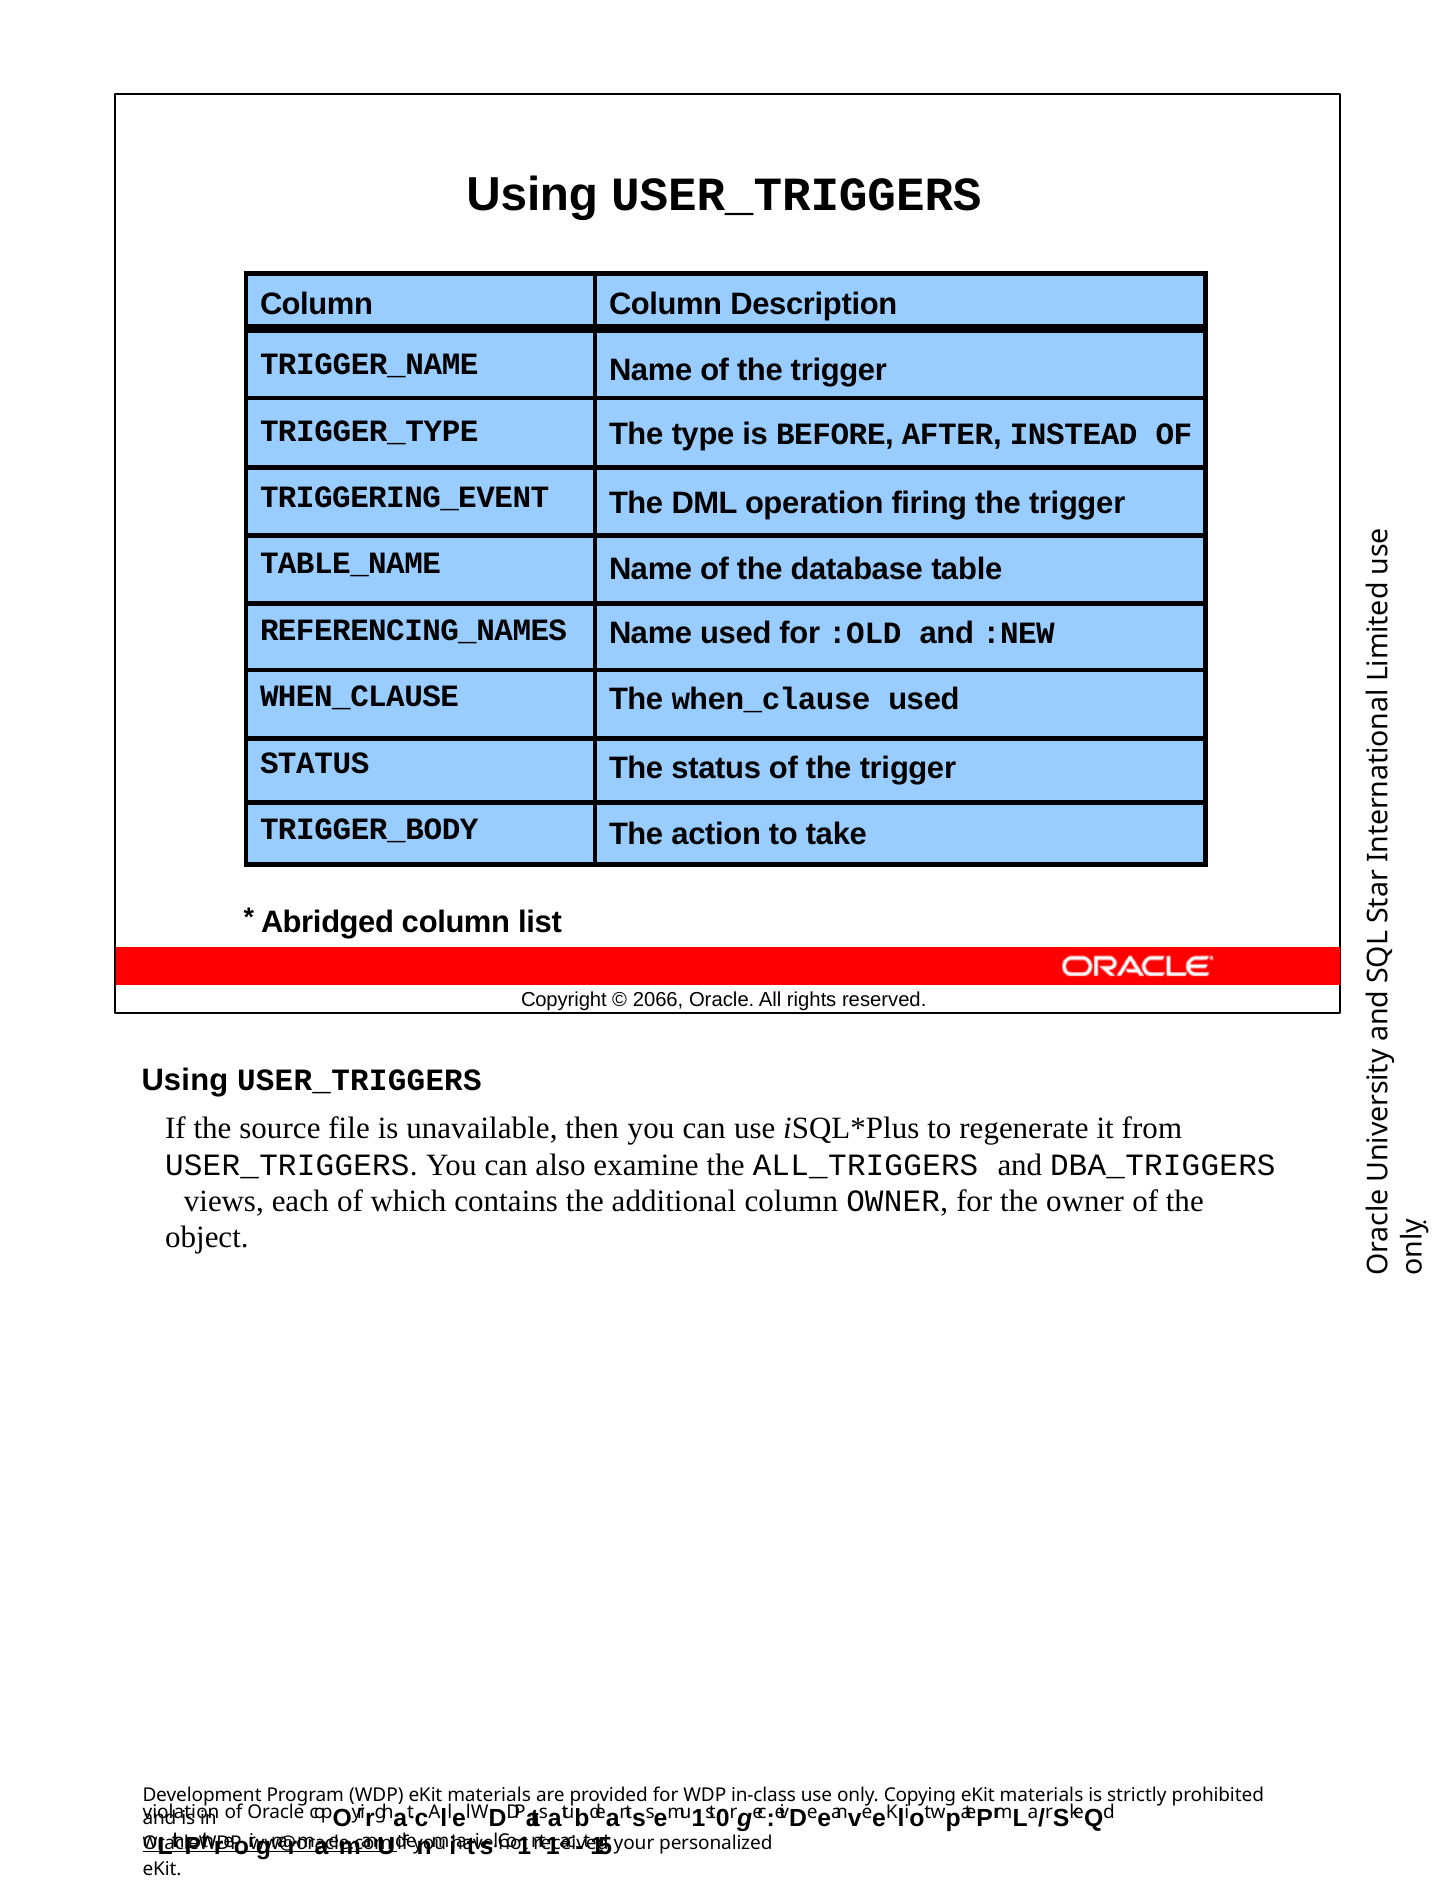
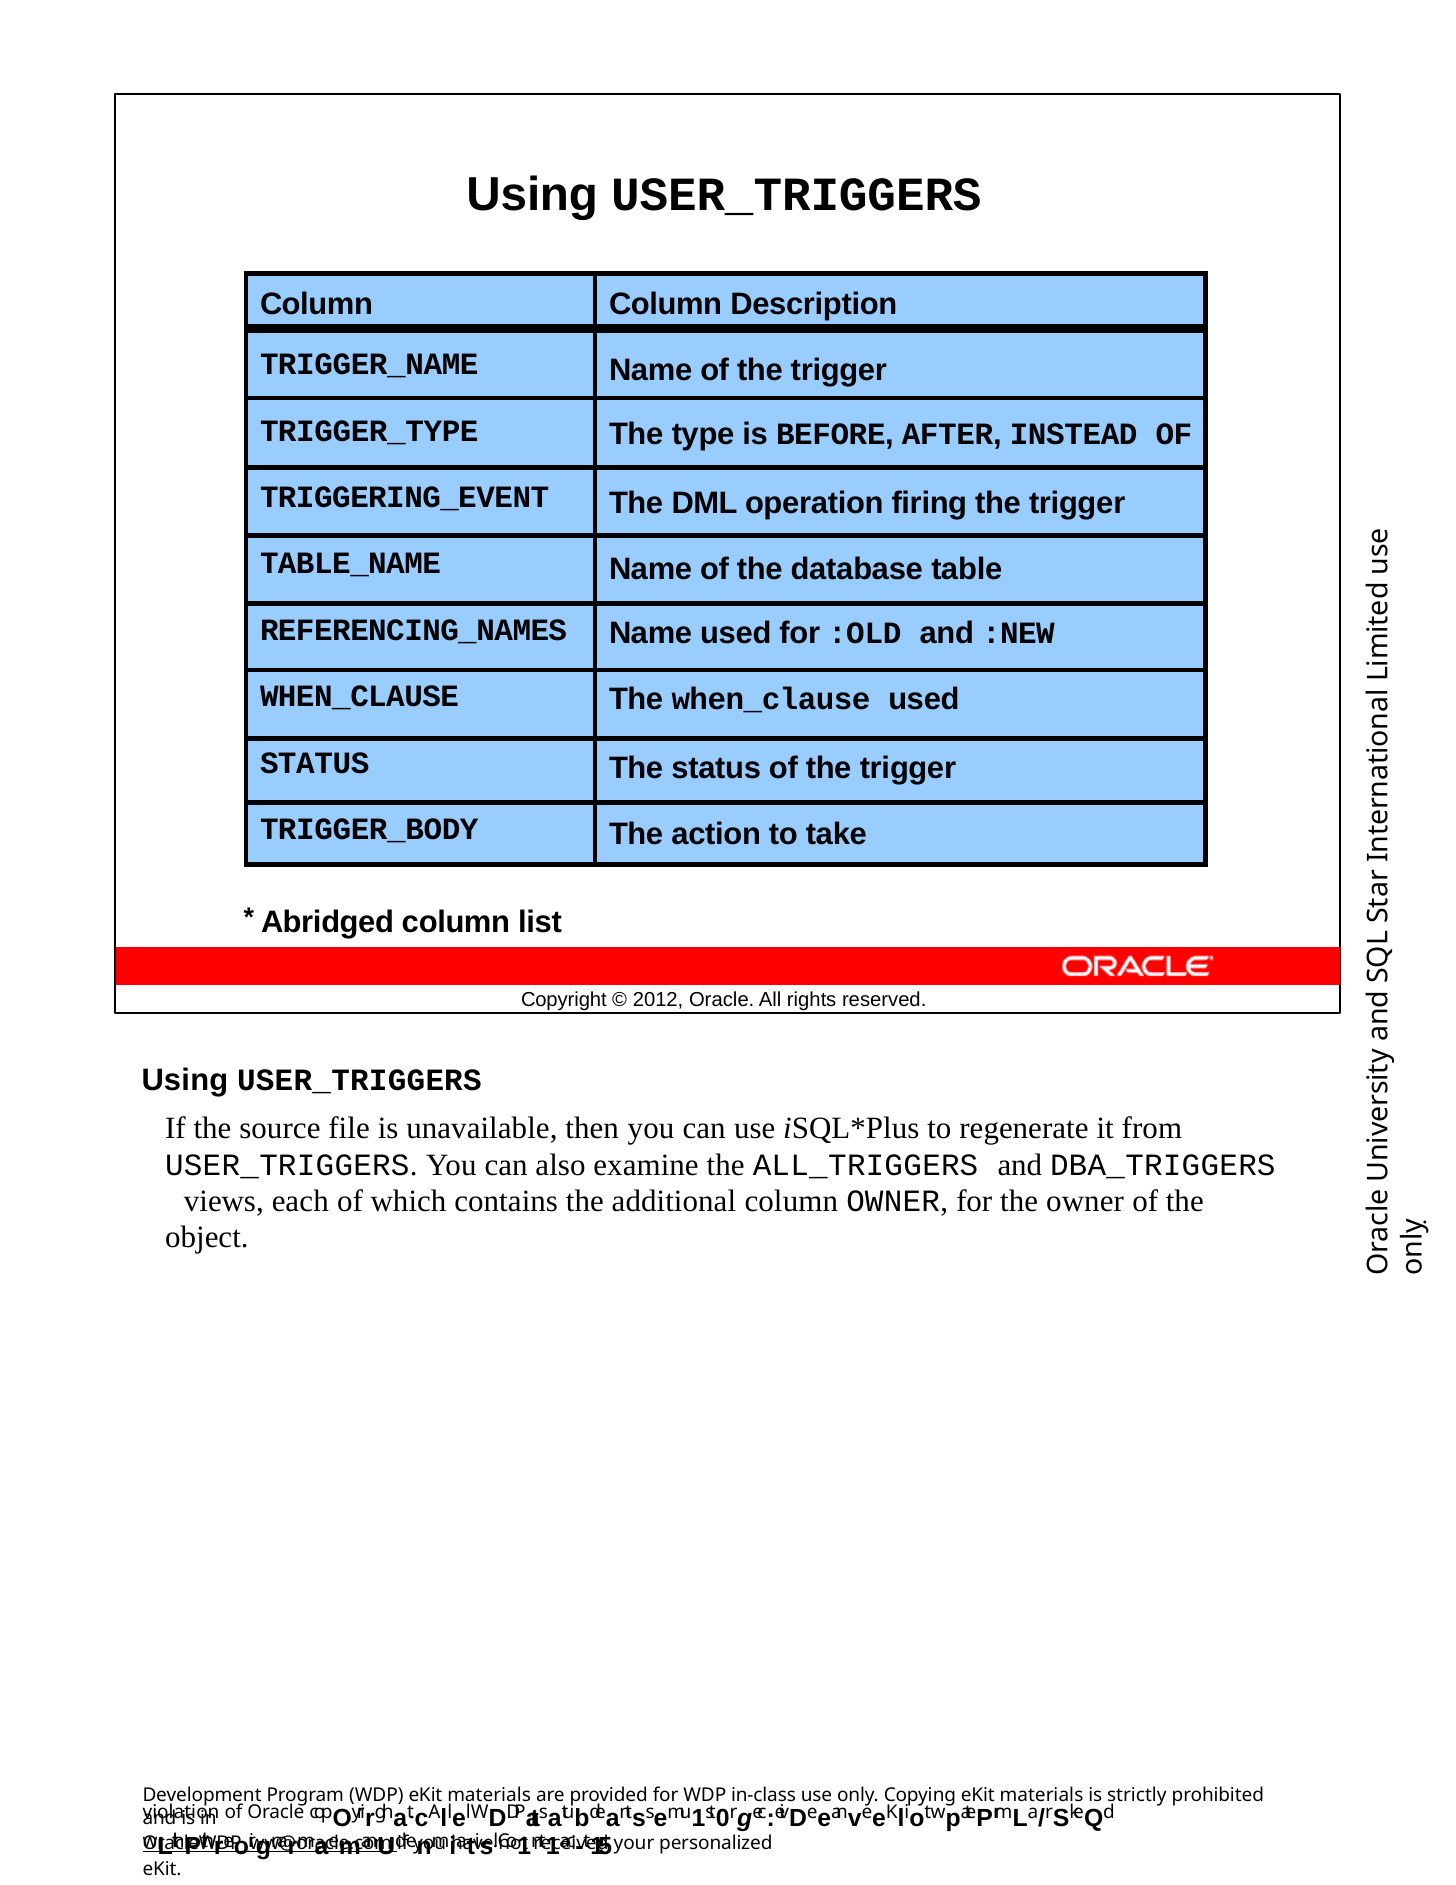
2066: 2066 -> 2012
